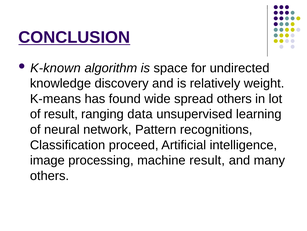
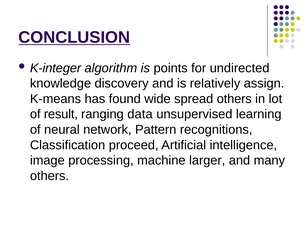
K-known: K-known -> K-integer
space: space -> points
weight: weight -> assign
machine result: result -> larger
